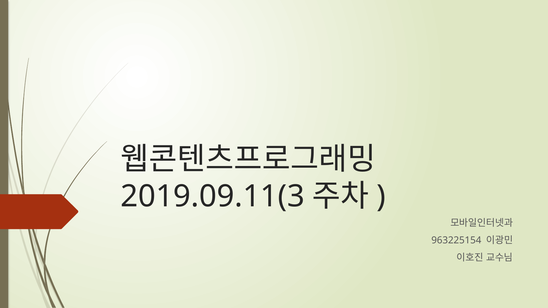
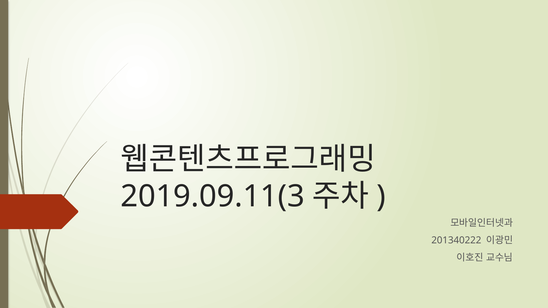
963225154: 963225154 -> 201340222
